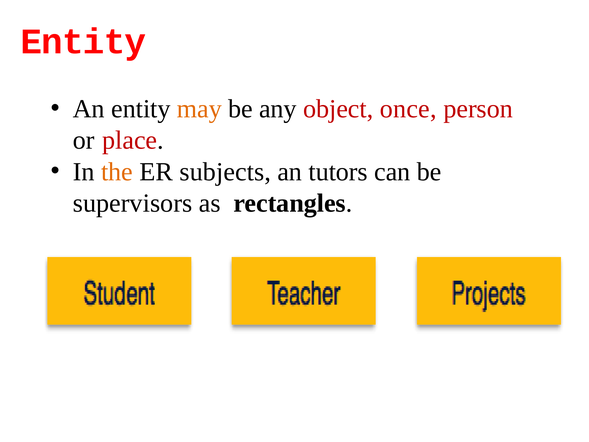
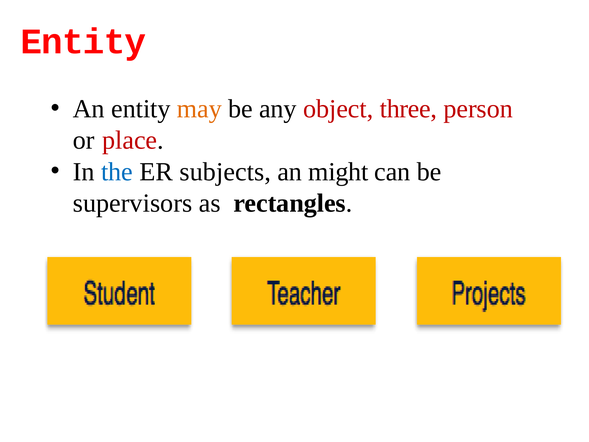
once: once -> three
the colour: orange -> blue
tutors: tutors -> might
